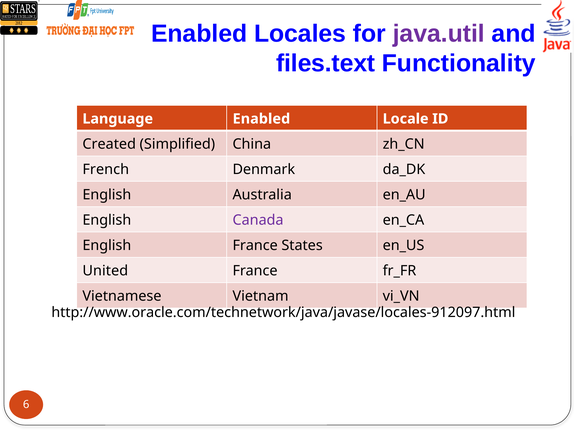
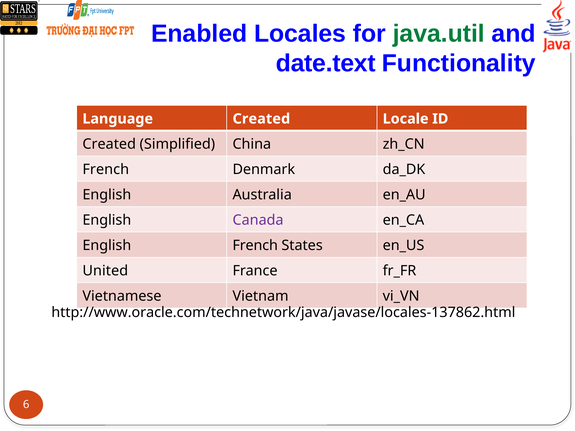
java.util colour: purple -> green
files.text: files.text -> date.text
Language Enabled: Enabled -> Created
English France: France -> French
http://www.oracle.com/technetwork/java/javase/locales-912097.html: http://www.oracle.com/technetwork/java/javase/locales-912097.html -> http://www.oracle.com/technetwork/java/javase/locales-137862.html
